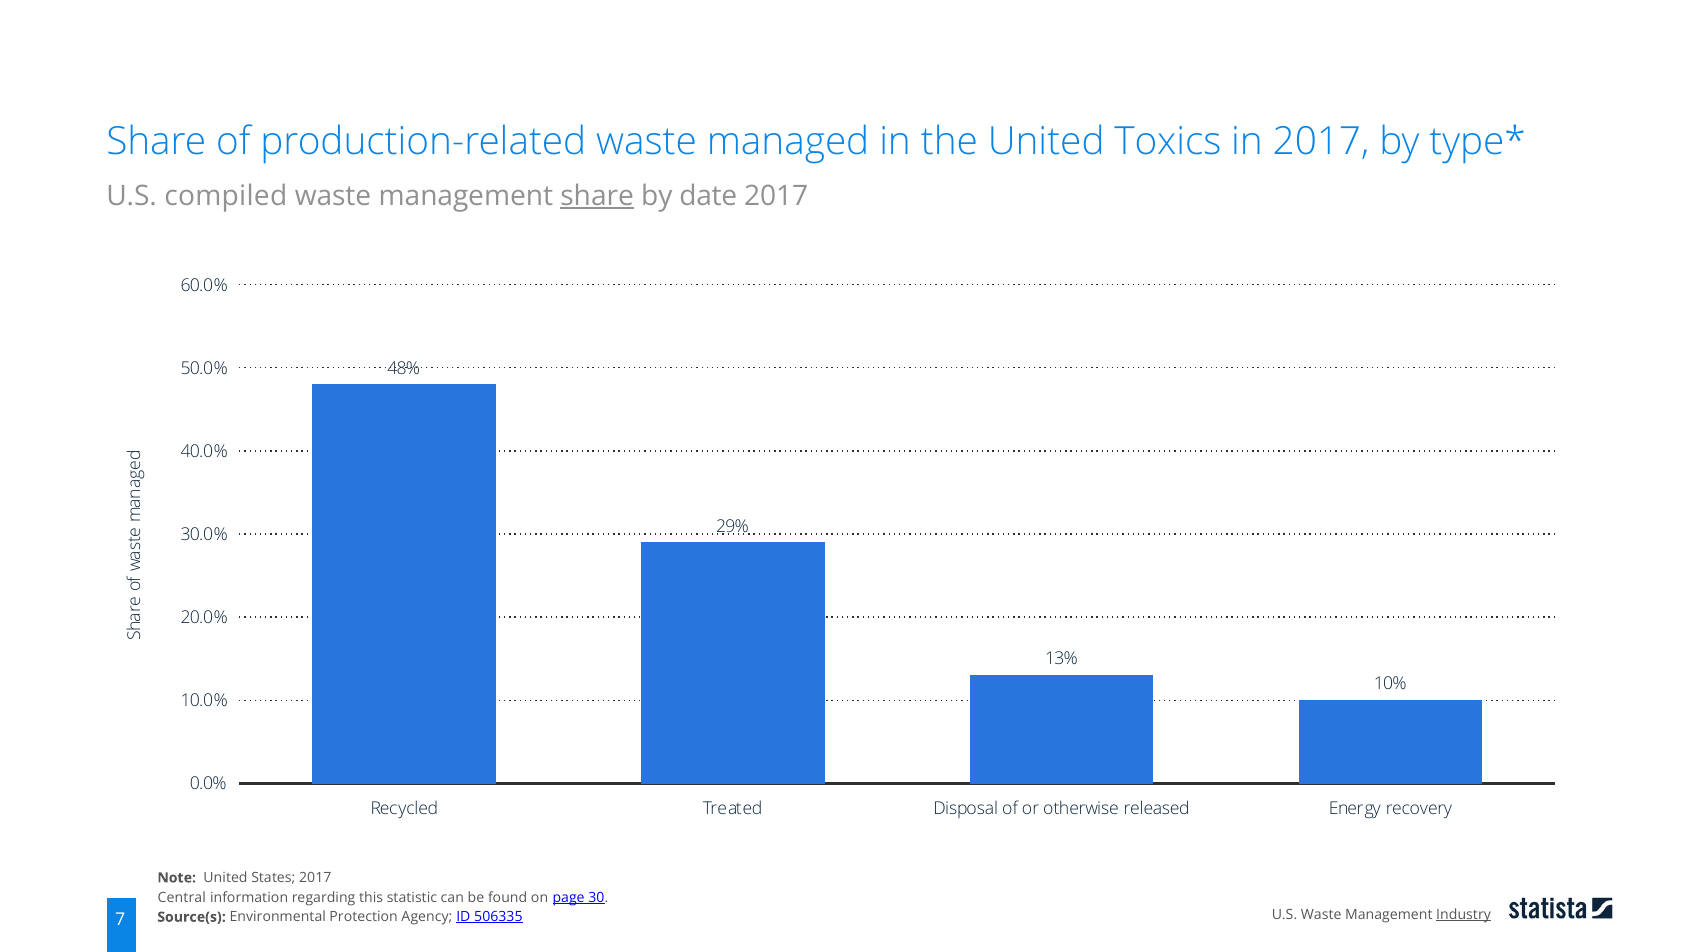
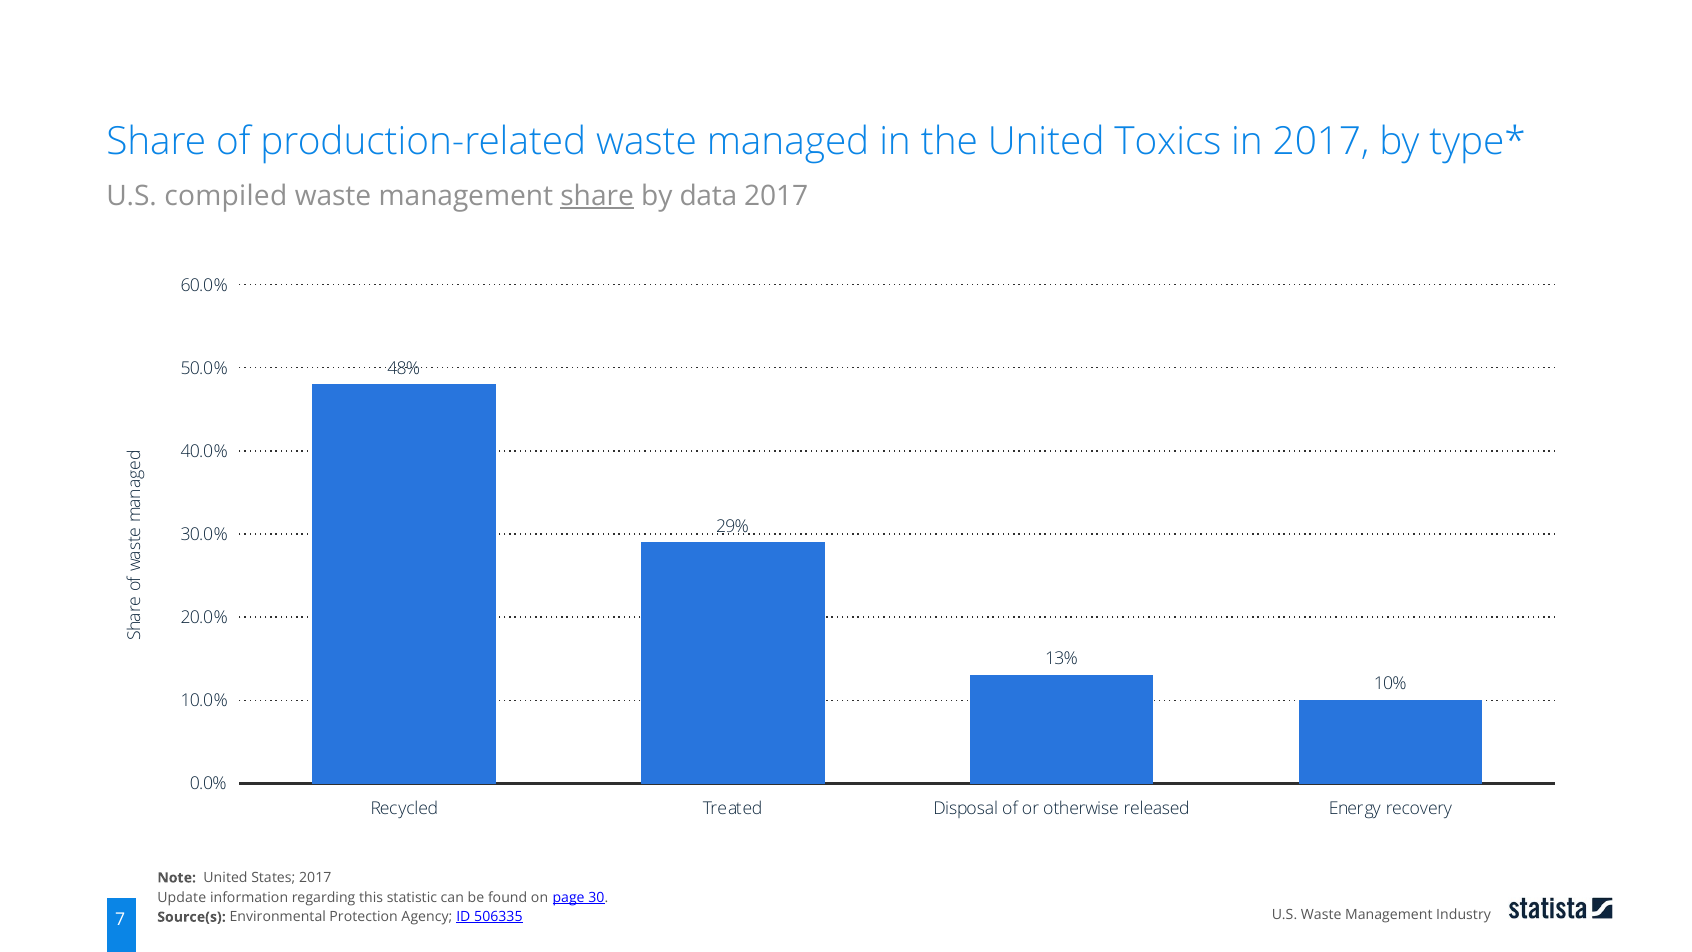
date: date -> data
Central: Central -> Update
Industry underline: present -> none
